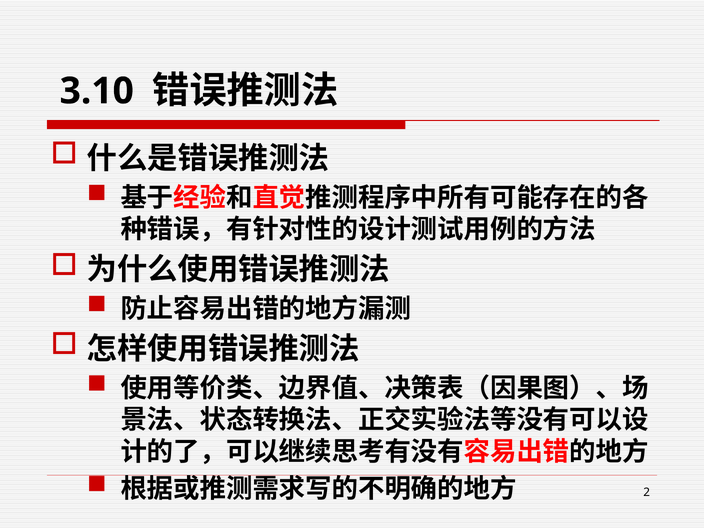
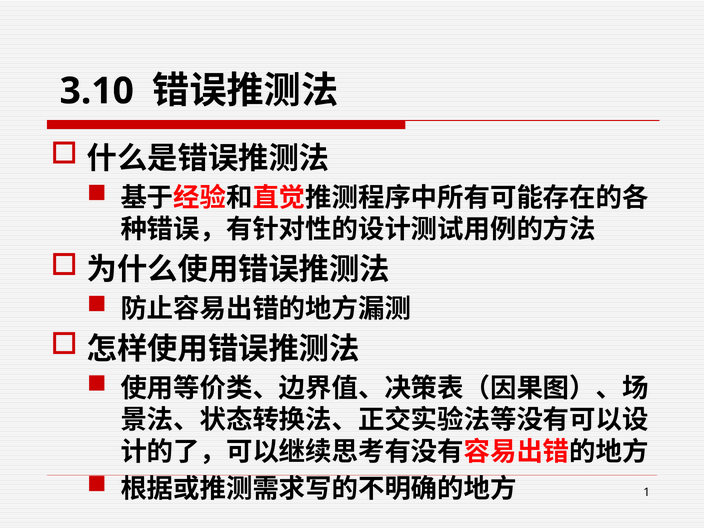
2: 2 -> 1
